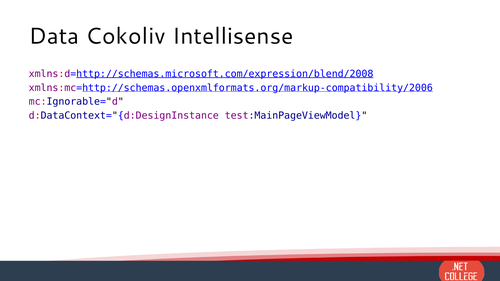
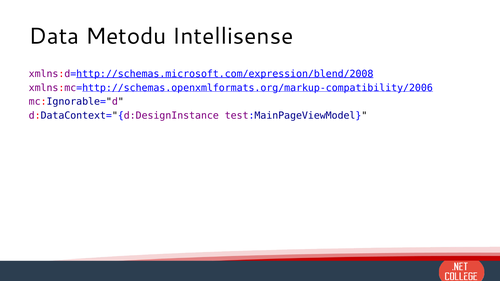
Cokoliv: Cokoliv -> Metodu
